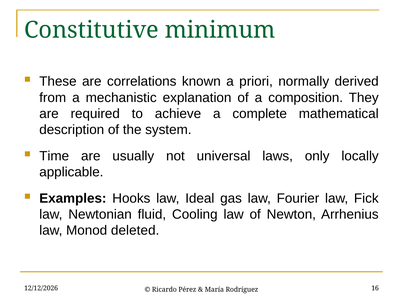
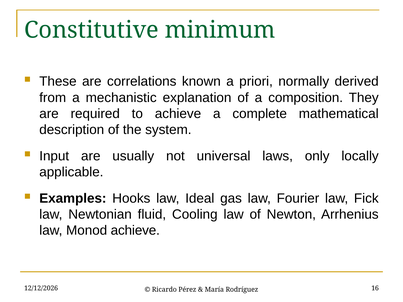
Time: Time -> Input
Monod deleted: deleted -> achieve
